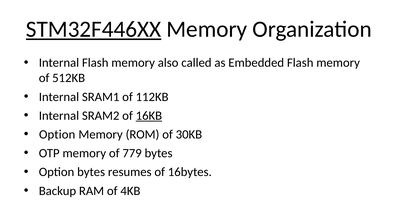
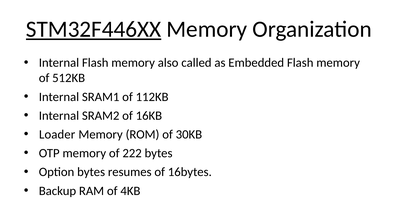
16KB underline: present -> none
Option at (57, 134): Option -> Loader
779: 779 -> 222
